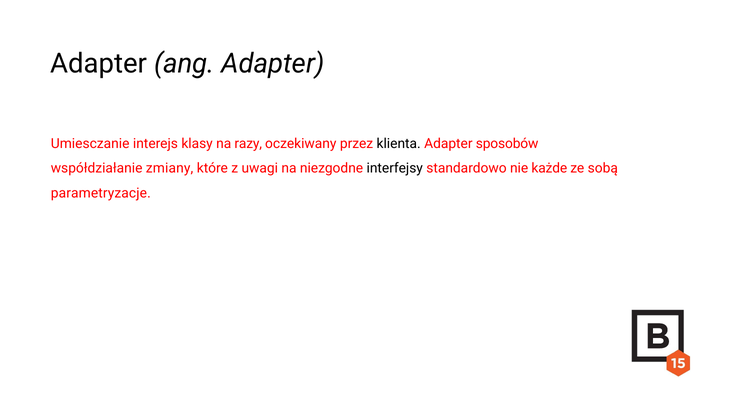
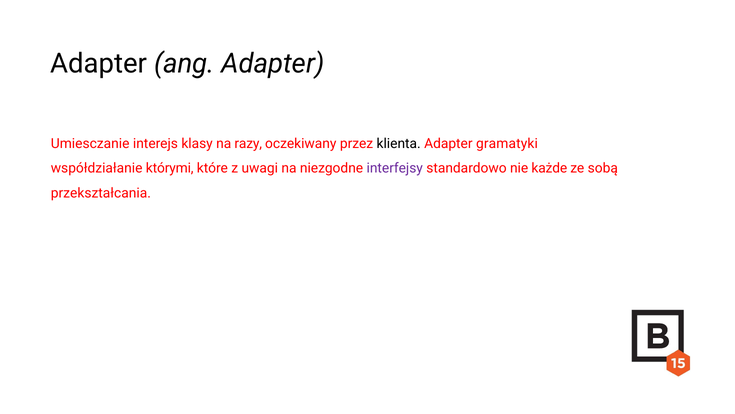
sposobów: sposobów -> gramatyki
zmiany: zmiany -> którymi
interfejsy colour: black -> purple
parametryzacje: parametryzacje -> przekształcania
